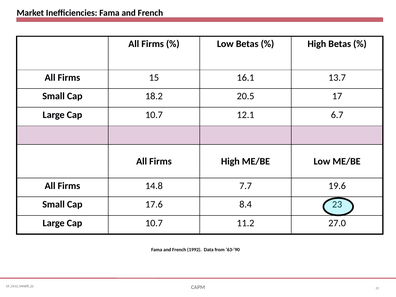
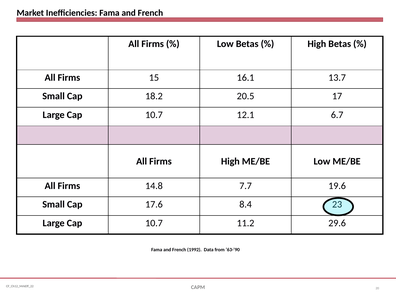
27.0: 27.0 -> 29.6
